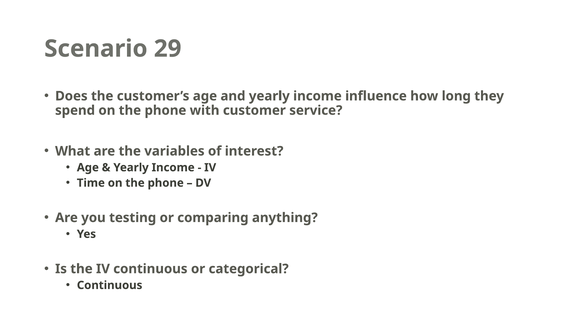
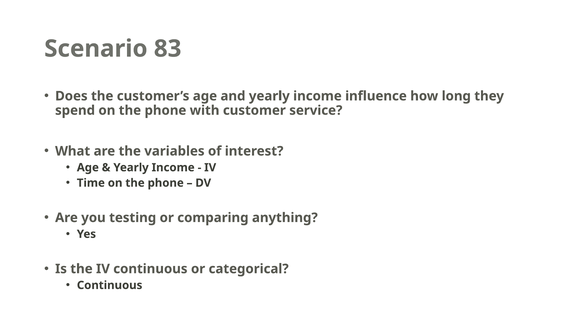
29: 29 -> 83
